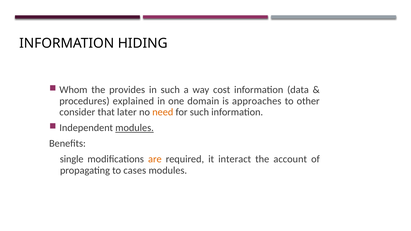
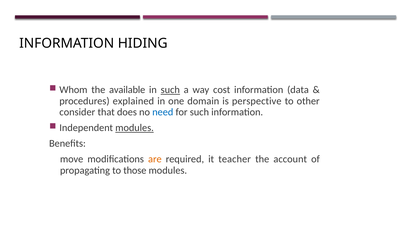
provides: provides -> available
such at (170, 90) underline: none -> present
approaches: approaches -> perspective
later: later -> does
need colour: orange -> blue
single: single -> move
interact: interact -> teacher
cases: cases -> those
